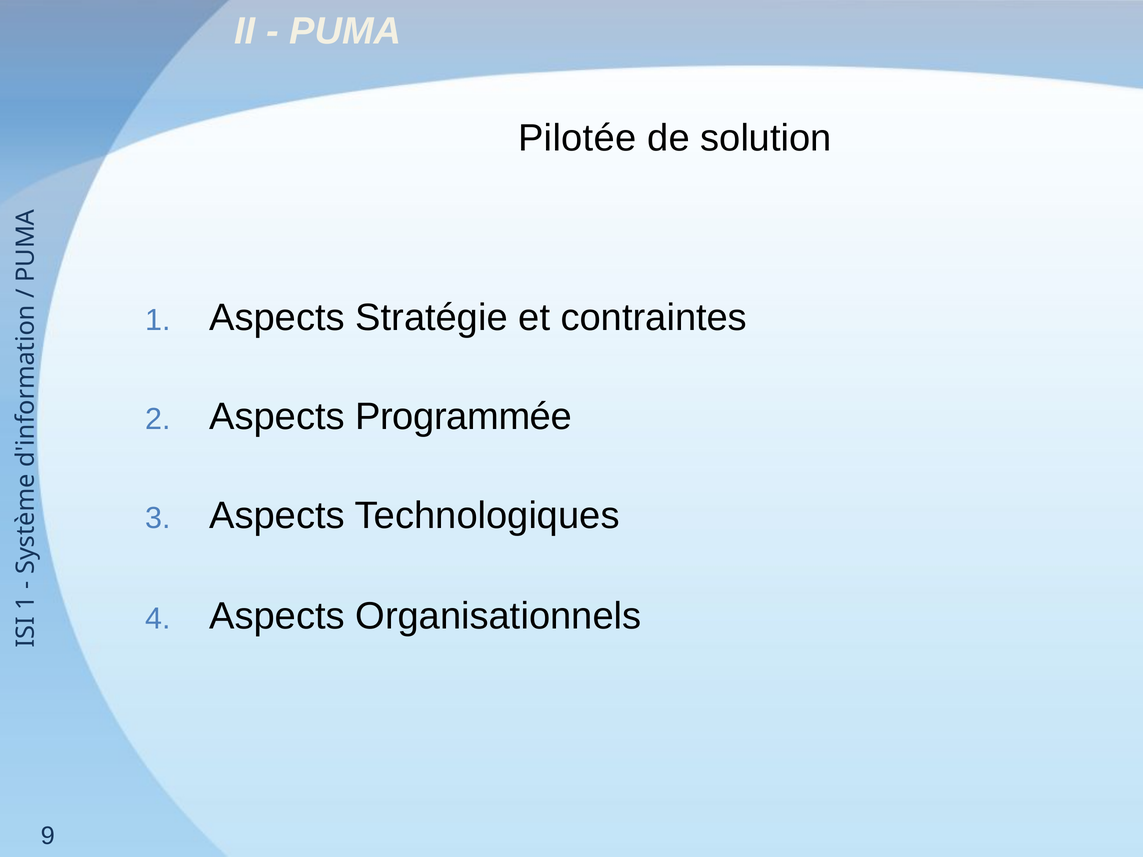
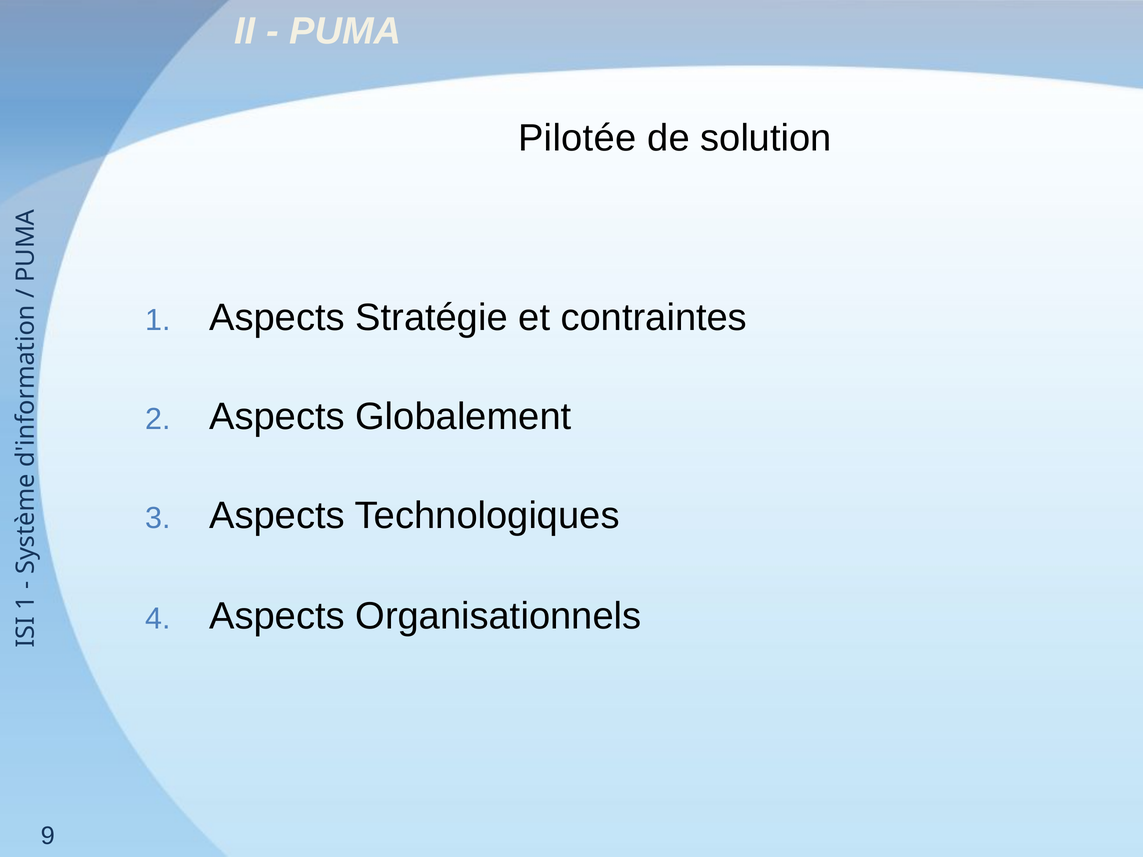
Programmée: Programmée -> Globalement
